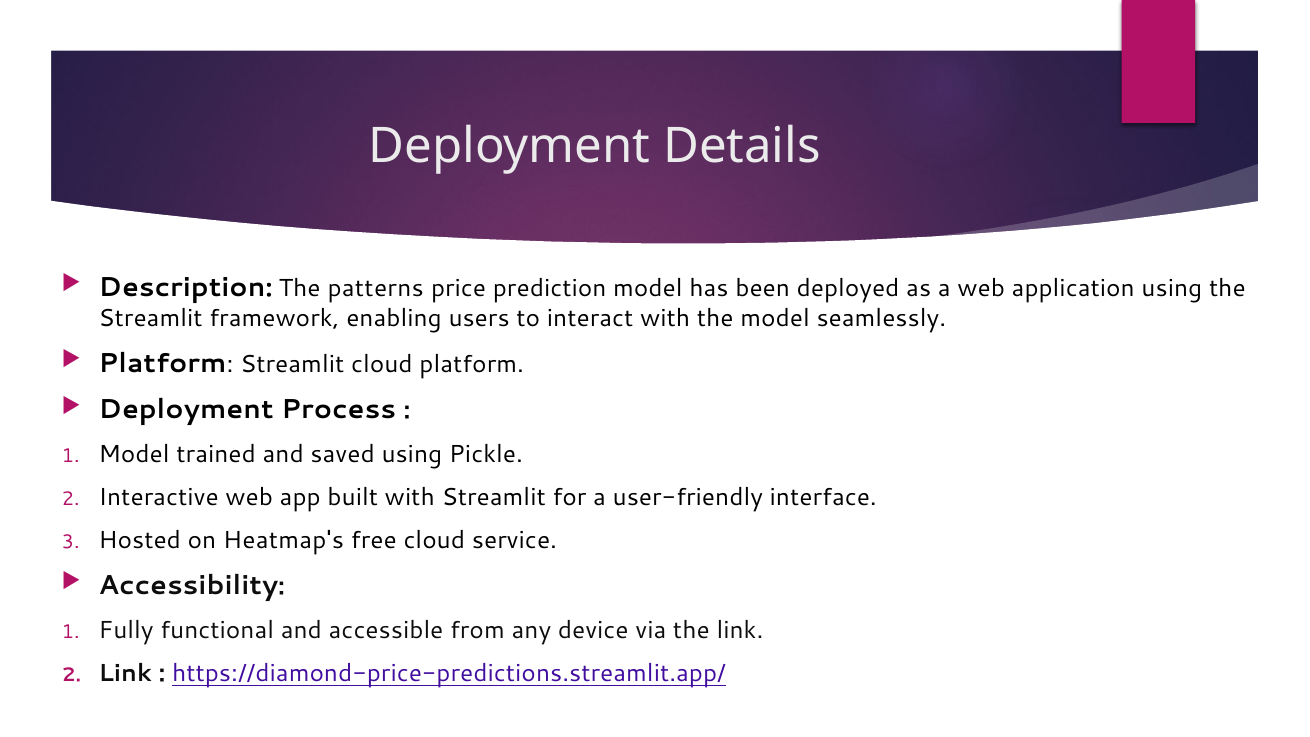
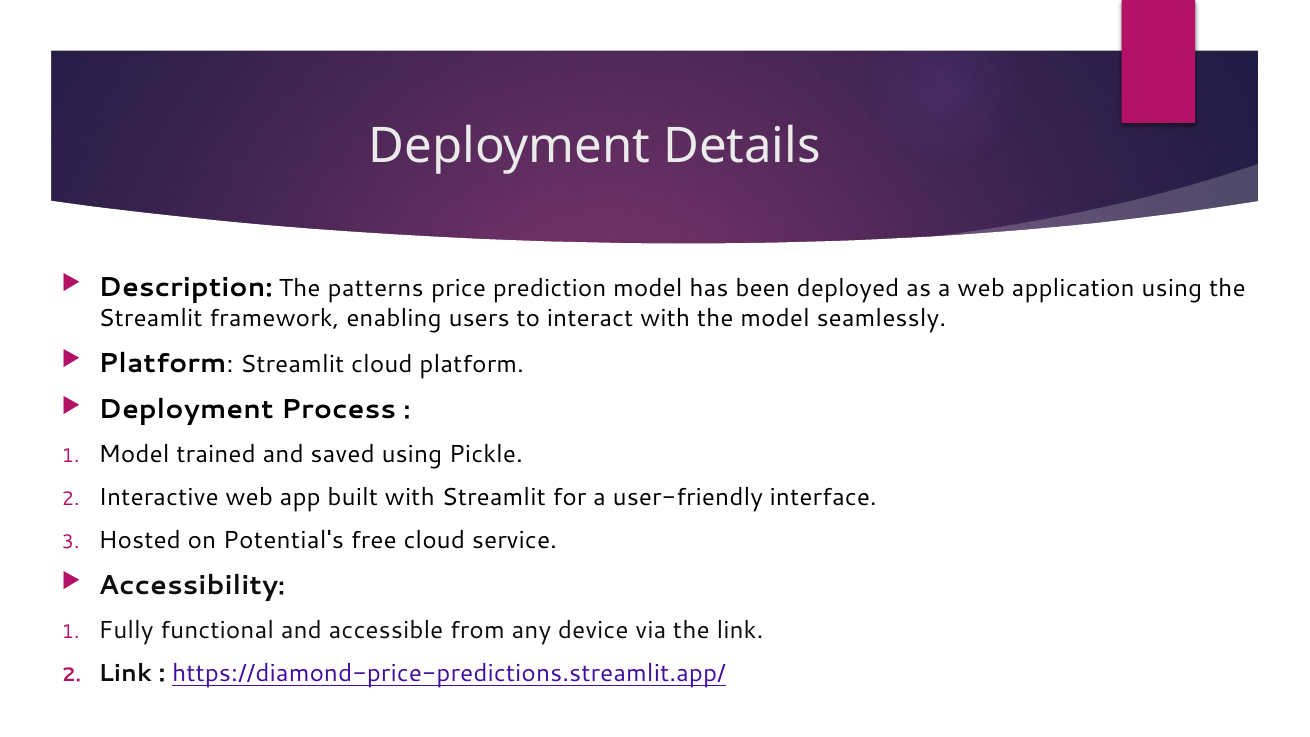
Heatmap's: Heatmap's -> Potential's
